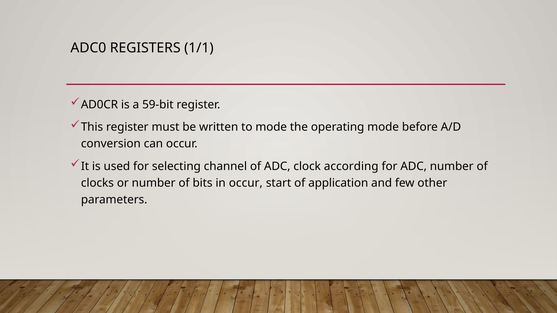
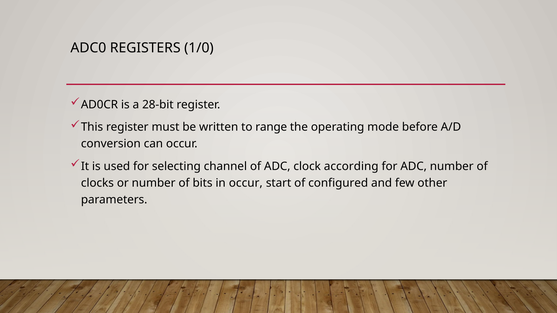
1/1: 1/1 -> 1/0
59-bit: 59-bit -> 28-bit
to mode: mode -> range
application: application -> configured
